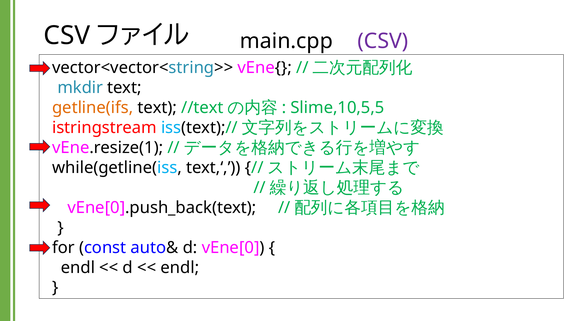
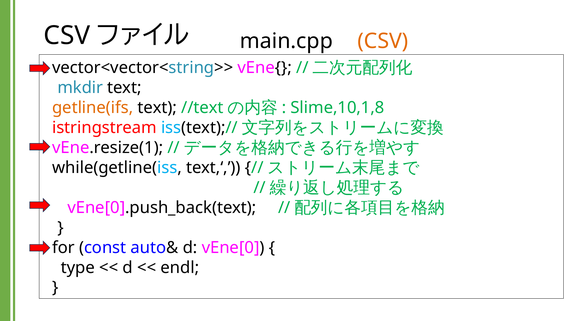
CSV at (383, 41) colour: purple -> orange
Slime,10,5,5: Slime,10,5,5 -> Slime,10,1,8
endl at (78, 268): endl -> type
